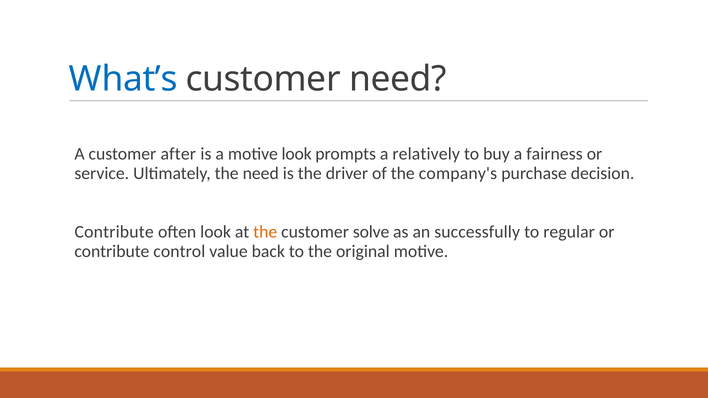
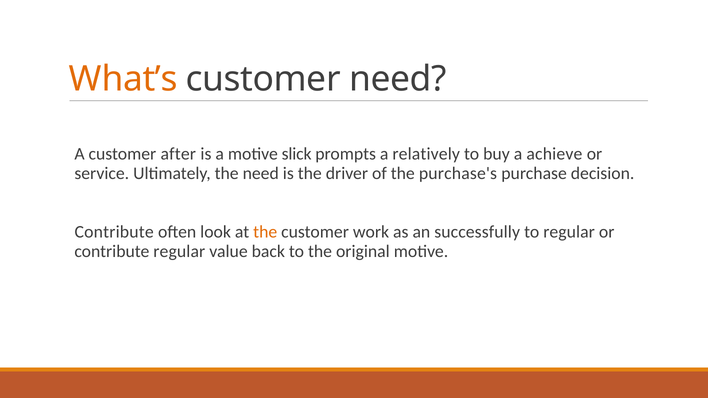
What’s colour: blue -> orange
motive look: look -> slick
fairness: fairness -> achieve
company's: company's -> purchase's
solve: solve -> work
contribute control: control -> regular
